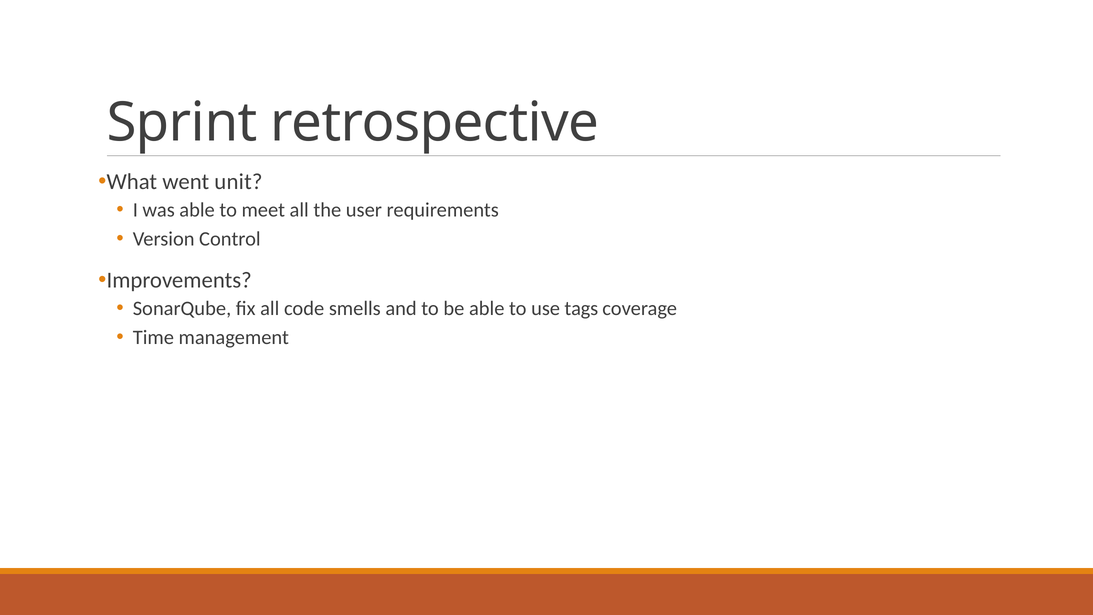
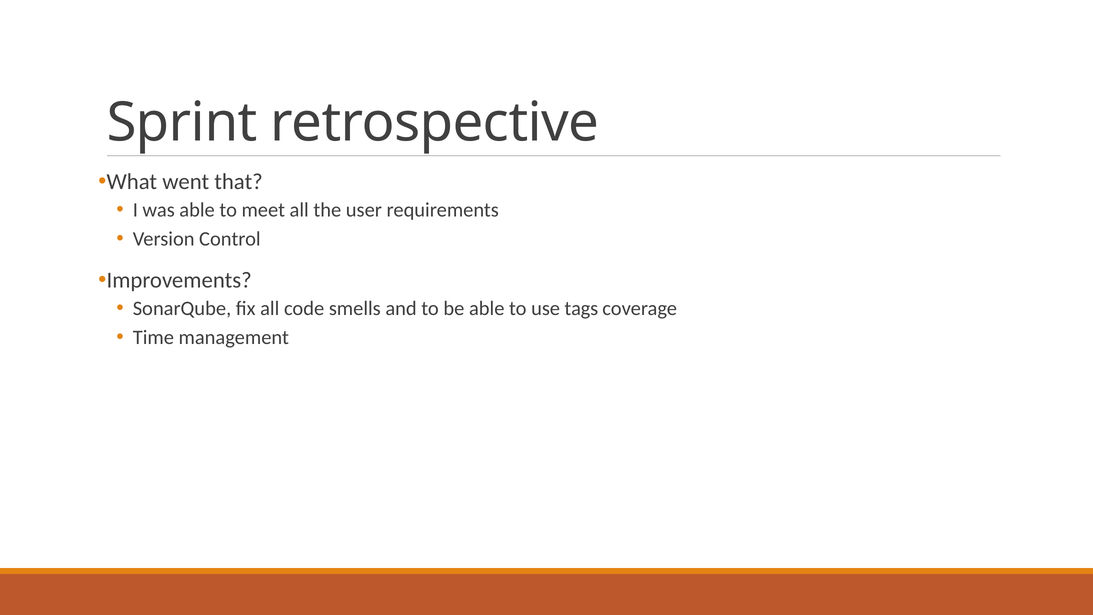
unit: unit -> that
